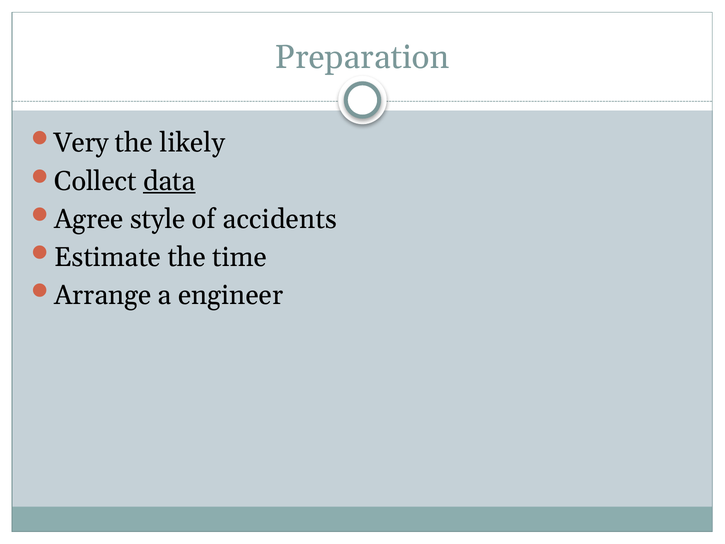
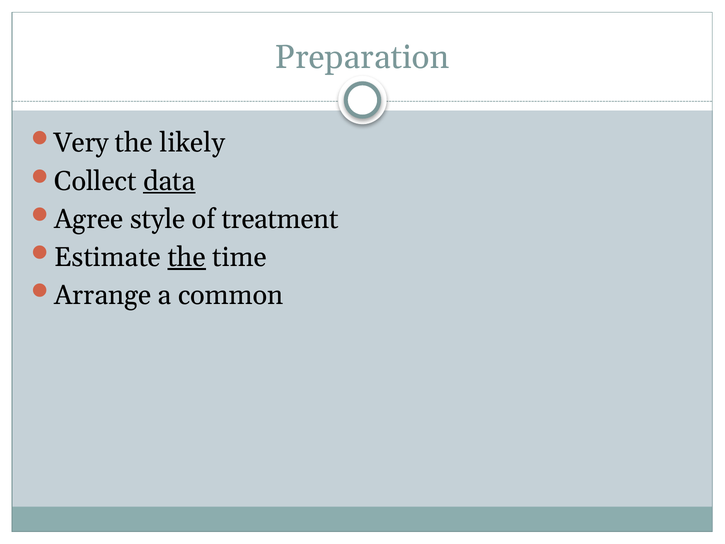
accidents: accidents -> treatment
the at (187, 257) underline: none -> present
engineer: engineer -> common
